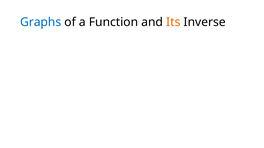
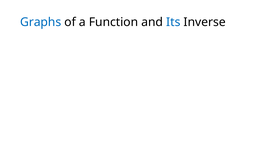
Its colour: orange -> blue
